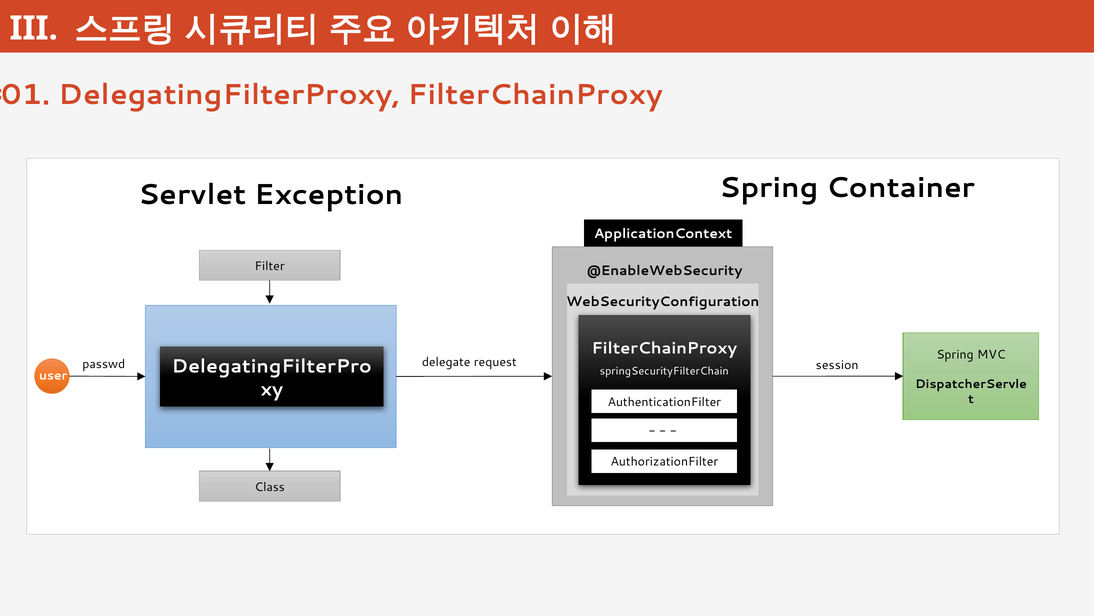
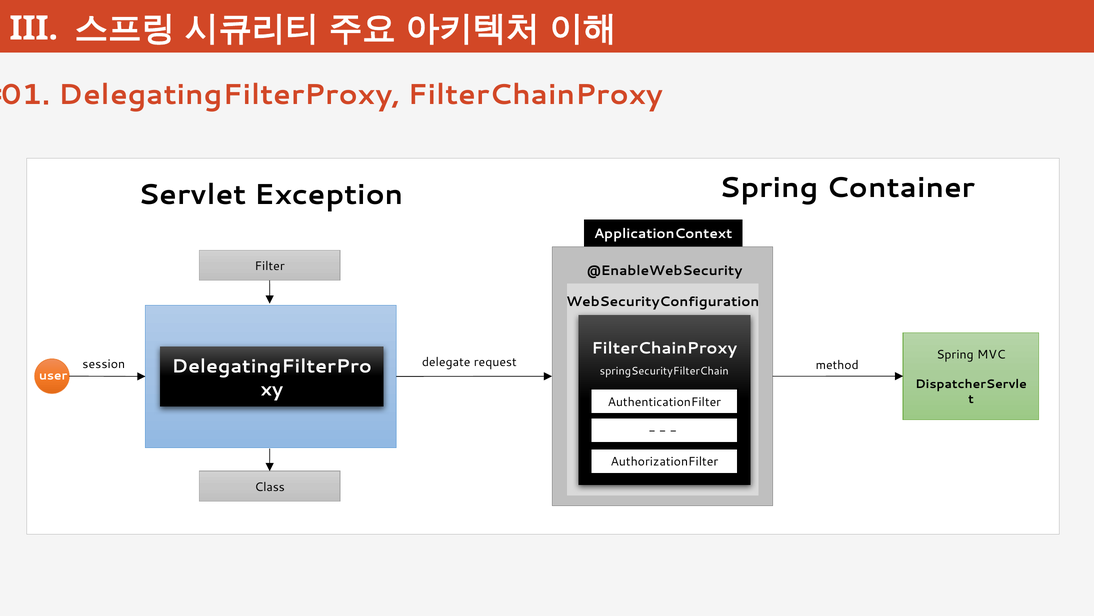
passwd: passwd -> session
session: session -> method
